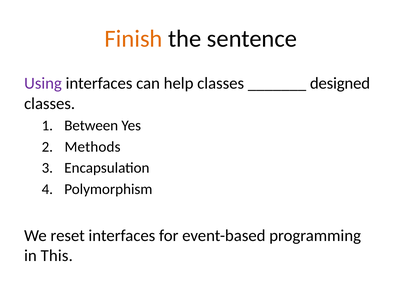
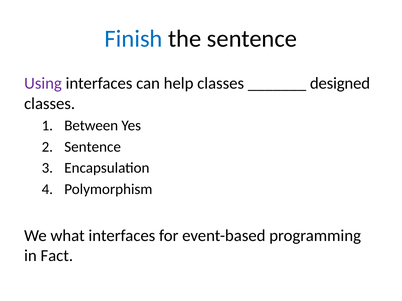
Finish colour: orange -> blue
Methods at (93, 147): Methods -> Sentence
reset: reset -> what
This: This -> Fact
